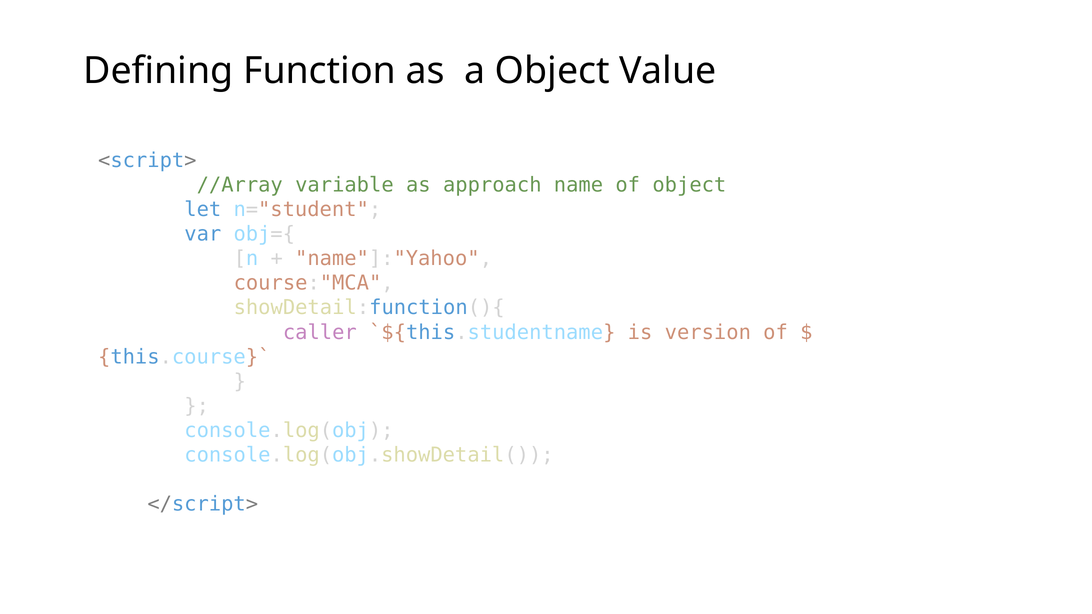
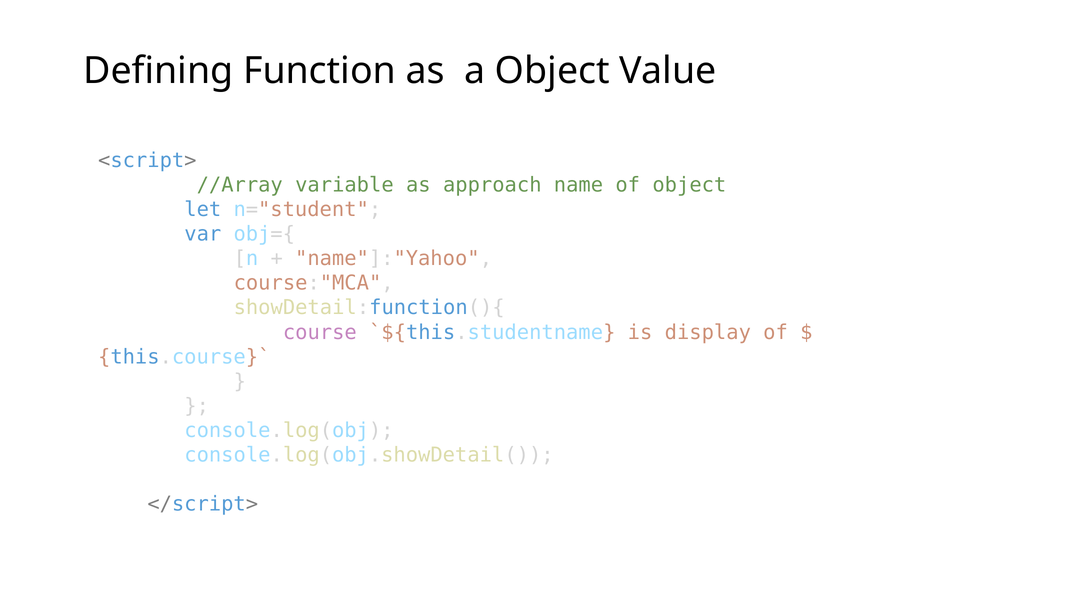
caller: caller -> course
version: version -> display
